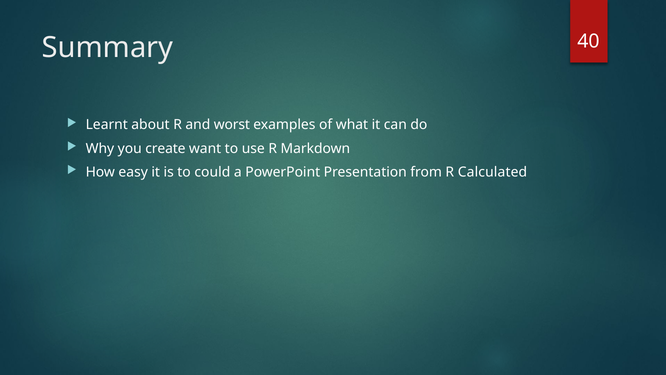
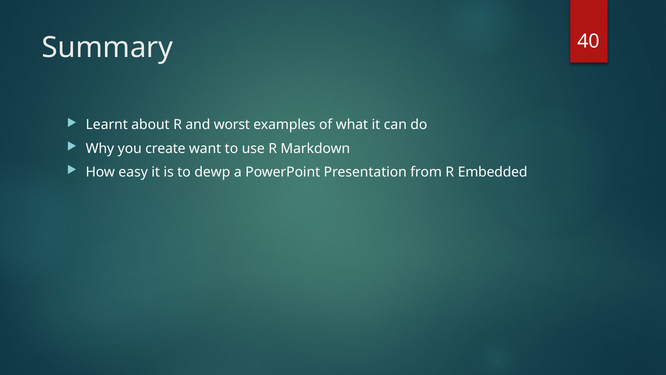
could: could -> dewp
Calculated: Calculated -> Embedded
